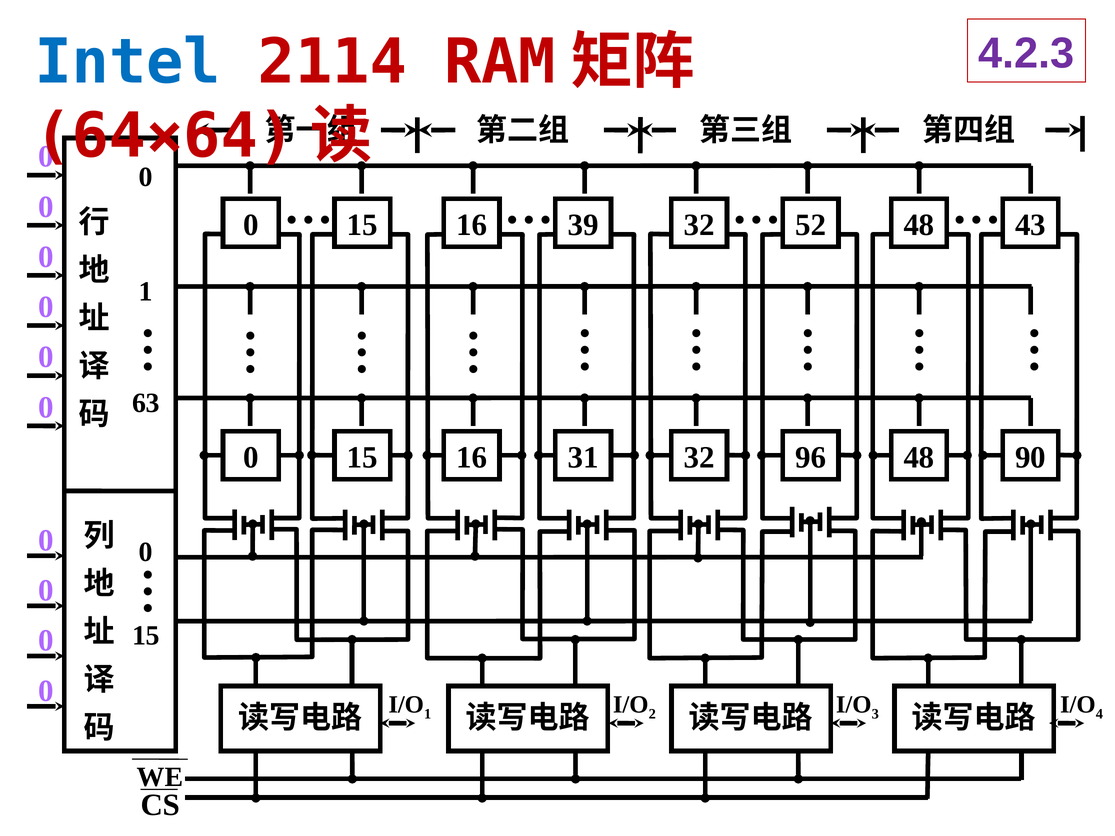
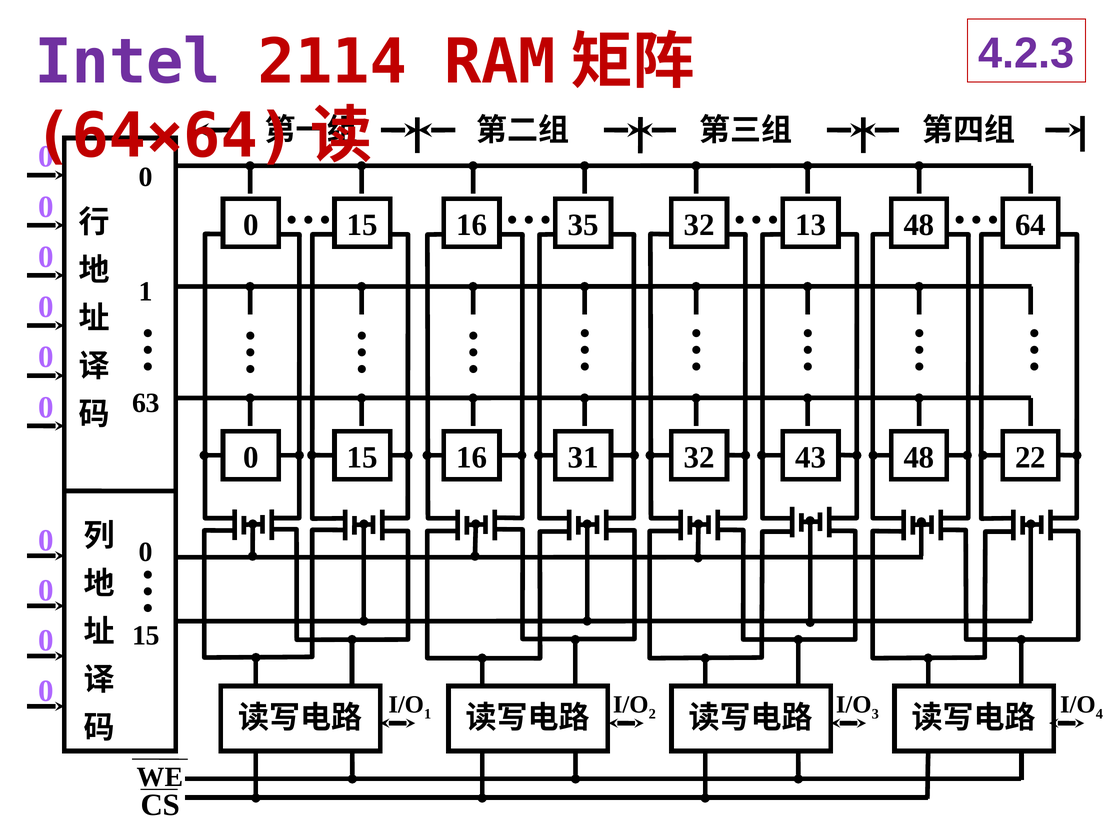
Intel colour: blue -> purple
39: 39 -> 35
52: 52 -> 13
43: 43 -> 64
96: 96 -> 43
90: 90 -> 22
